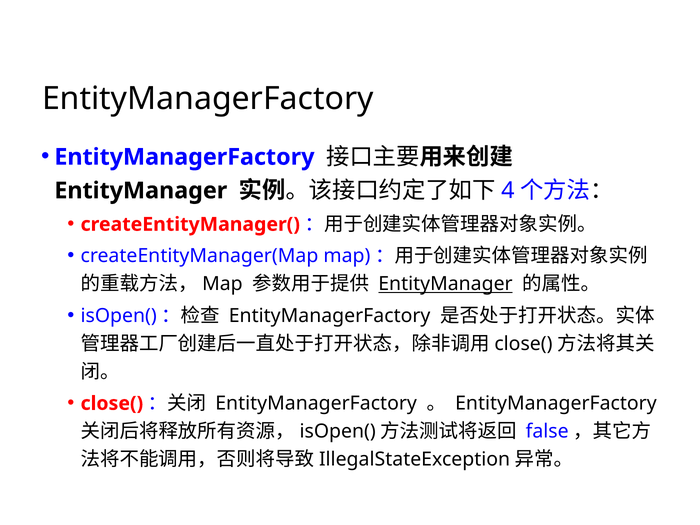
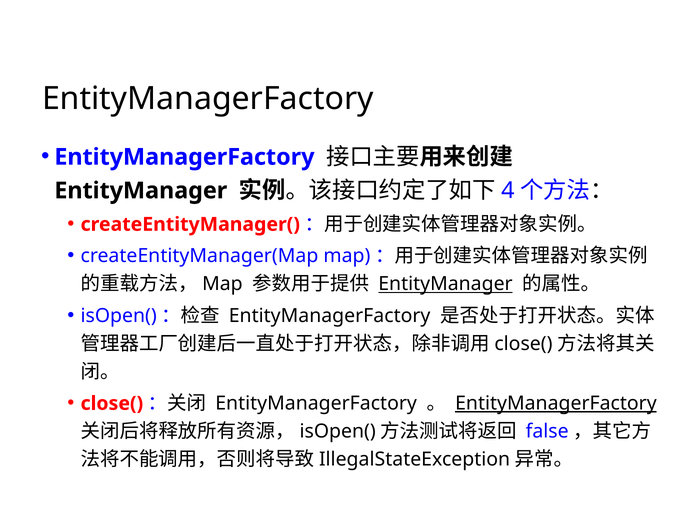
EntityManagerFactory at (556, 403) underline: none -> present
